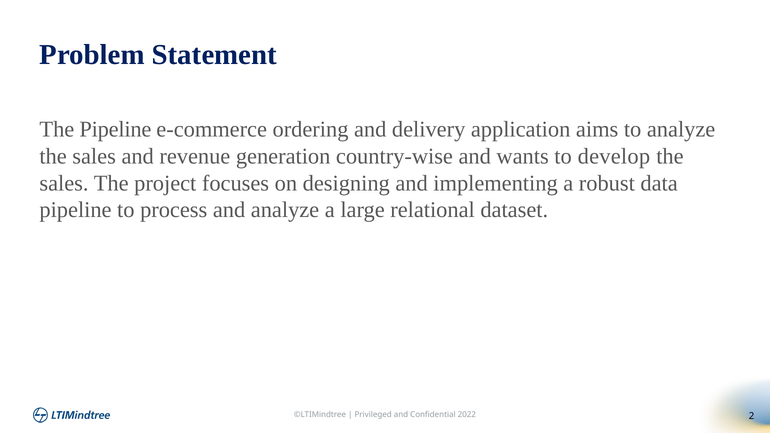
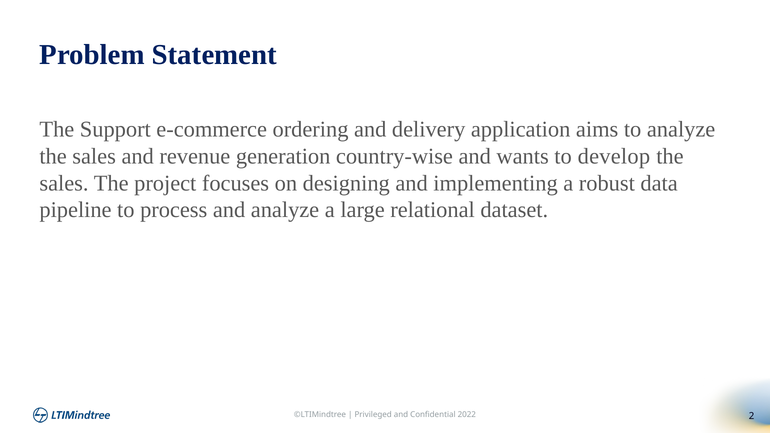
The Pipeline: Pipeline -> Support
